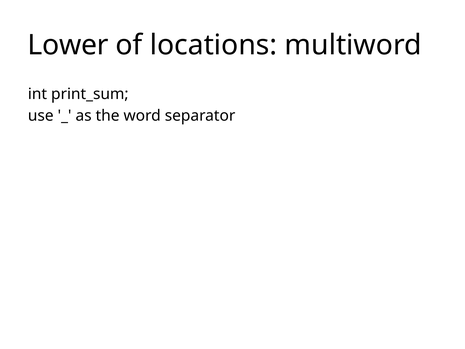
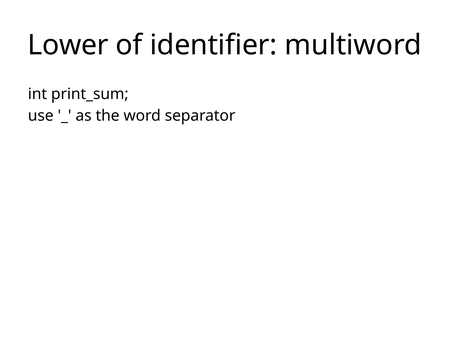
locations: locations -> identifier
